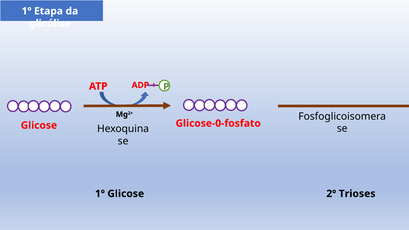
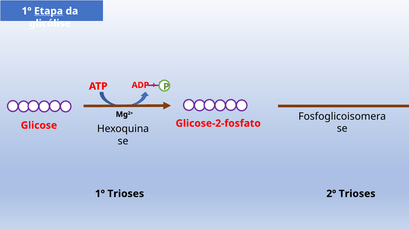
Etapa underline: none -> present
Glicose-0-fosfato: Glicose-0-fosfato -> Glicose-2-fosfato
1º Glicose: Glicose -> Trioses
